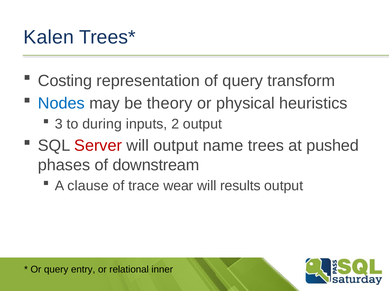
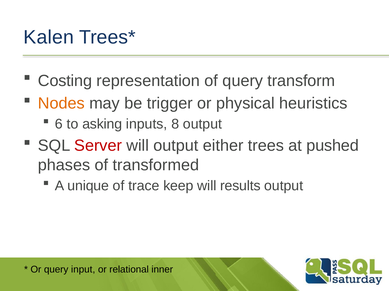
Nodes colour: blue -> orange
theory: theory -> trigger
3: 3 -> 6
during: during -> asking
2: 2 -> 8
name: name -> either
downstream: downstream -> transformed
clause: clause -> unique
wear: wear -> keep
entry: entry -> input
